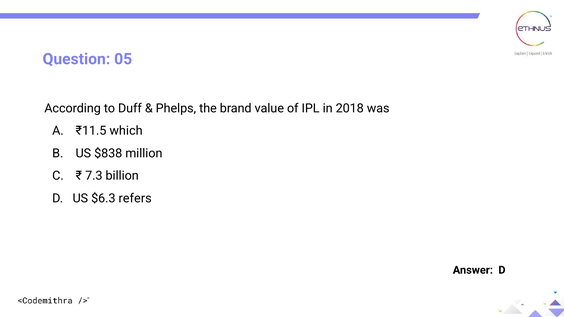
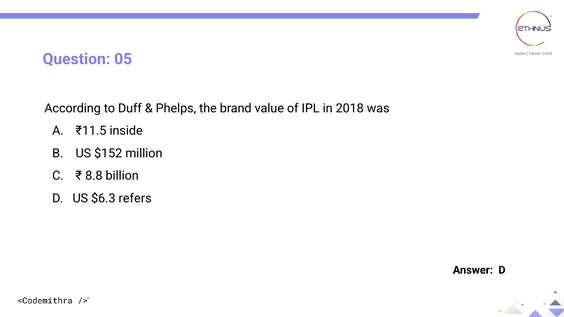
which: which -> inside
$838: $838 -> $152
7.3: 7.3 -> 8.8
